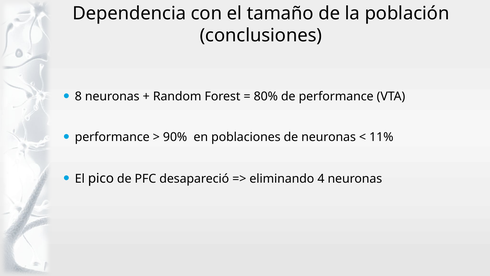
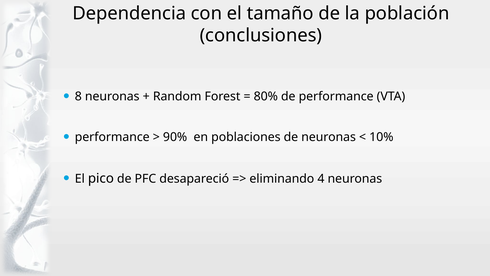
11%: 11% -> 10%
